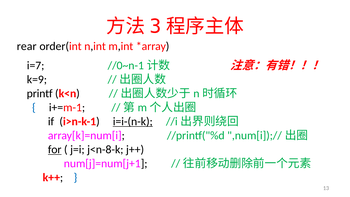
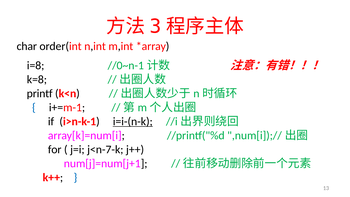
rear: rear -> char
i=7: i=7 -> i=8
k=9: k=9 -> k=8
for underline: present -> none
j<n-8-k: j<n-8-k -> j<n-7-k
